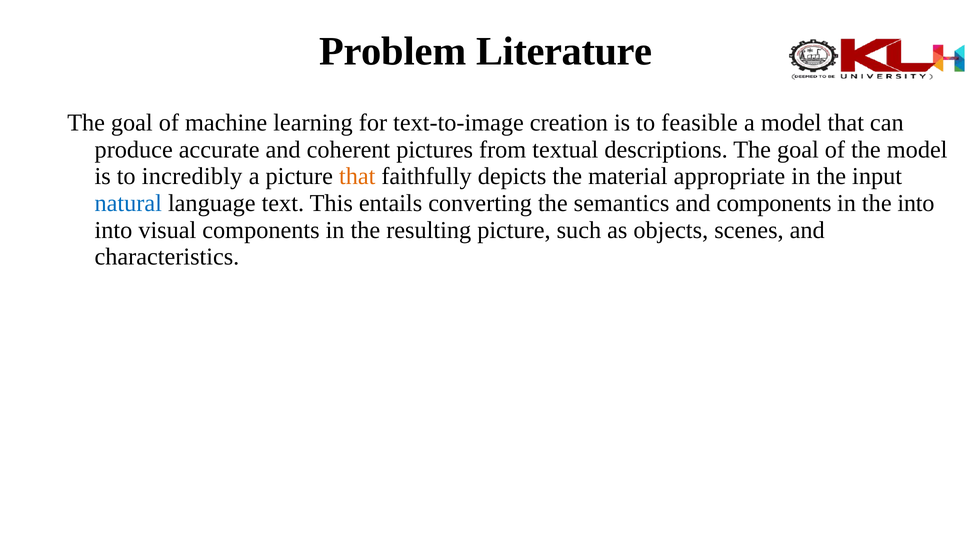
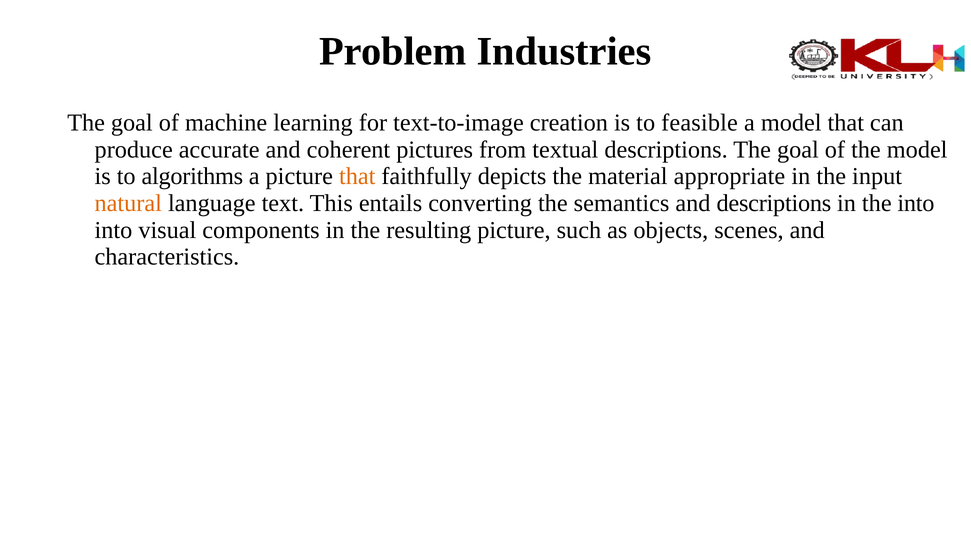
Literature: Literature -> Industries
incredibly: incredibly -> algorithms
natural colour: blue -> orange
and components: components -> descriptions
